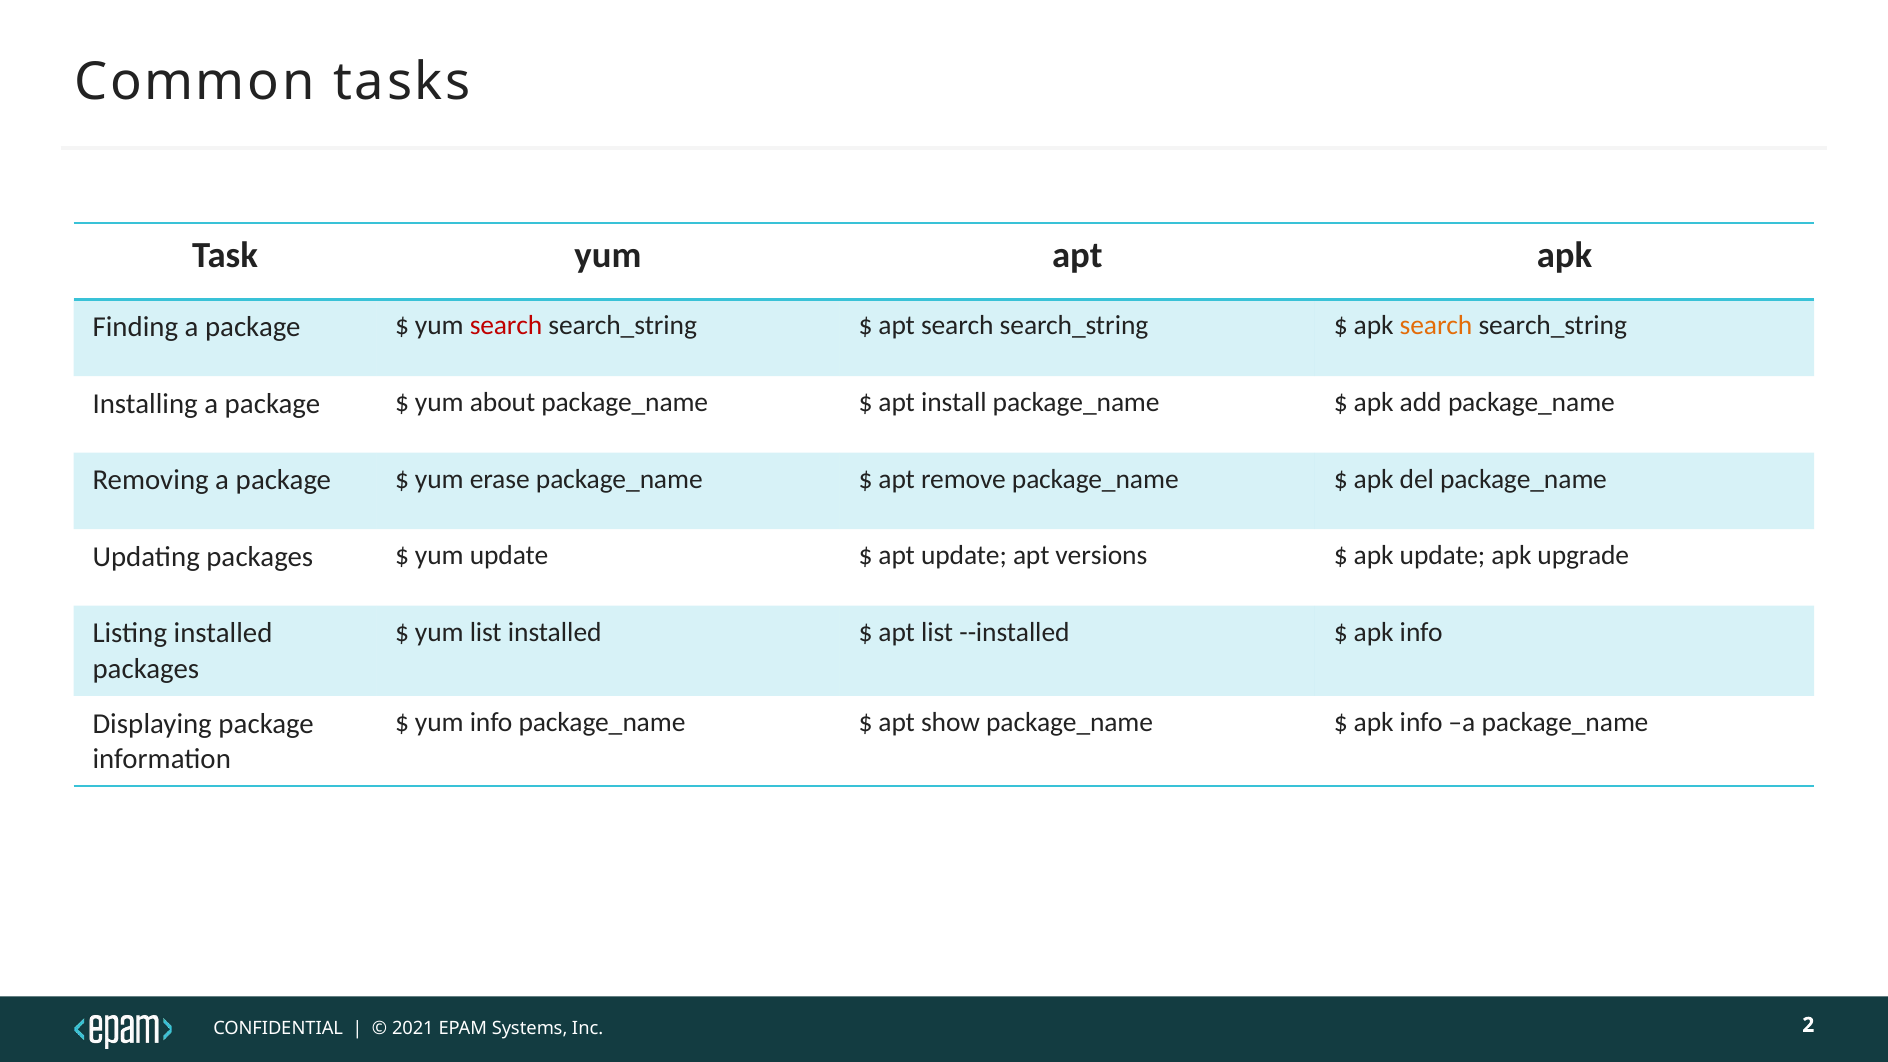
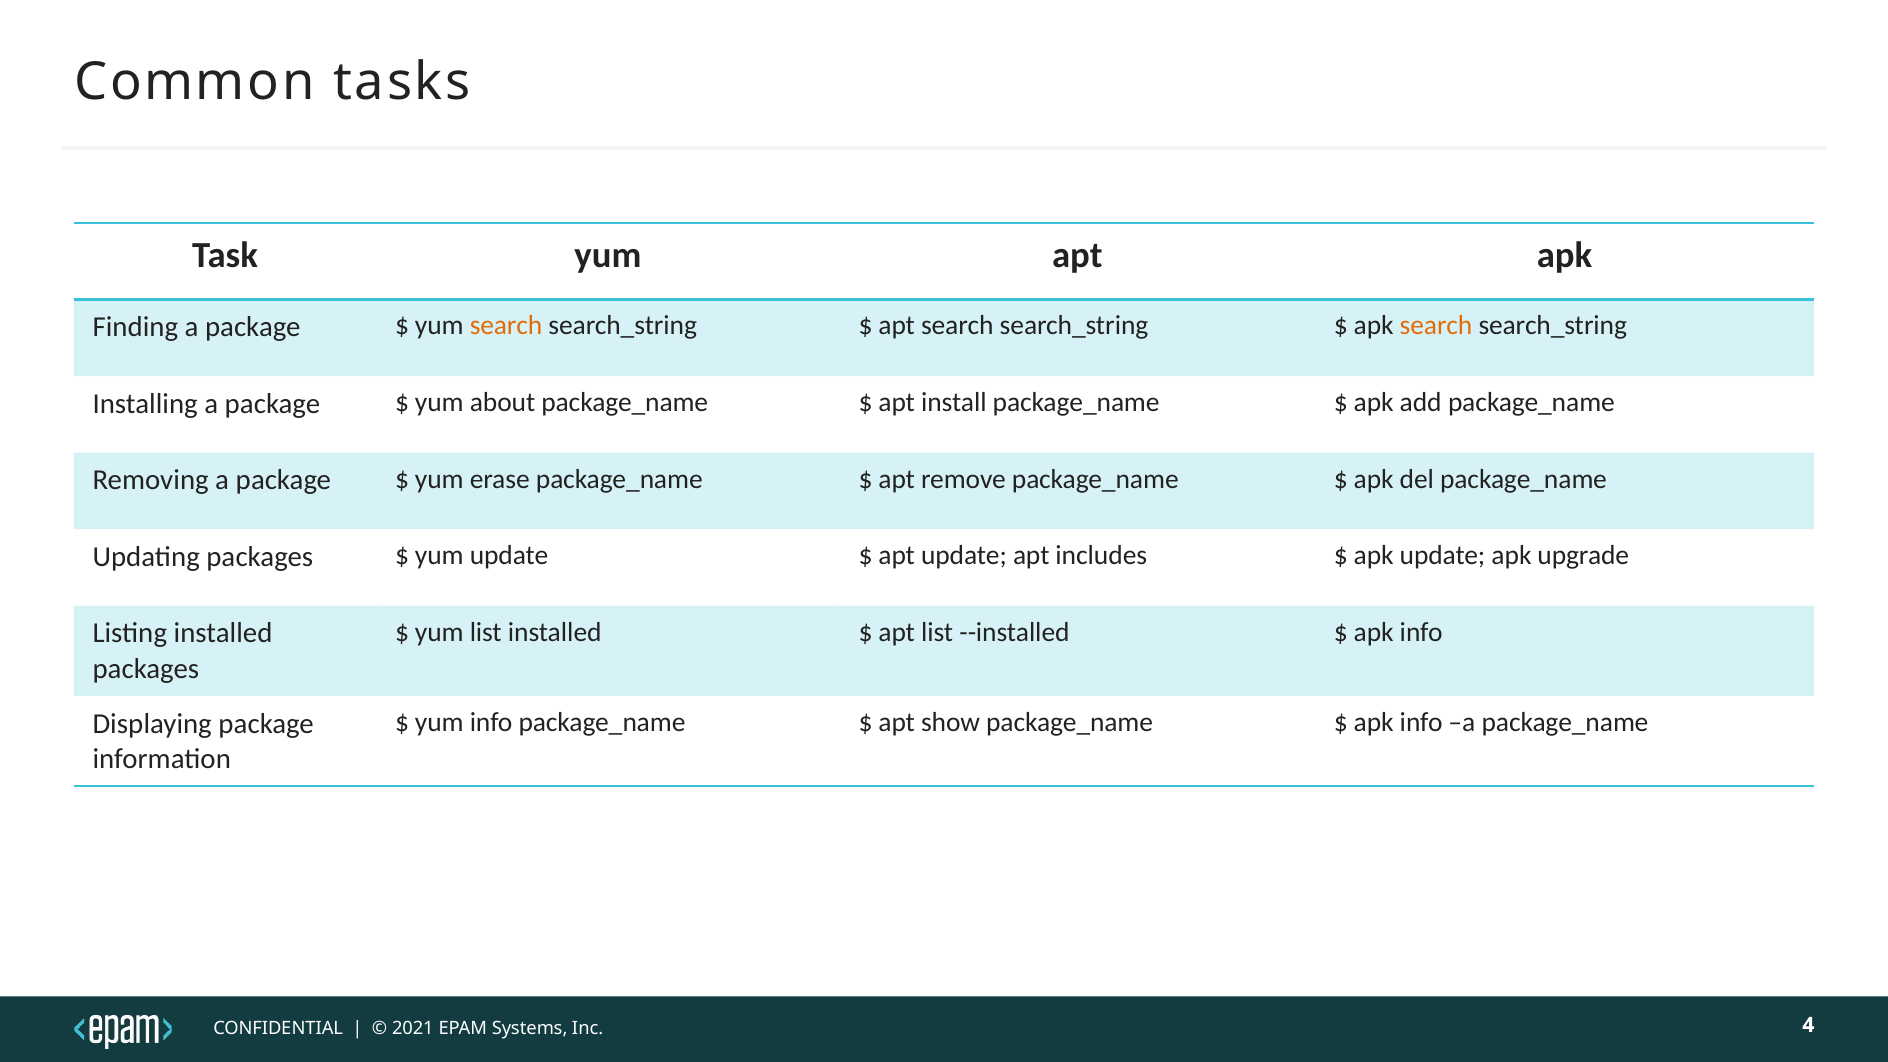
search at (506, 326) colour: red -> orange
versions: versions -> includes
2: 2 -> 4
